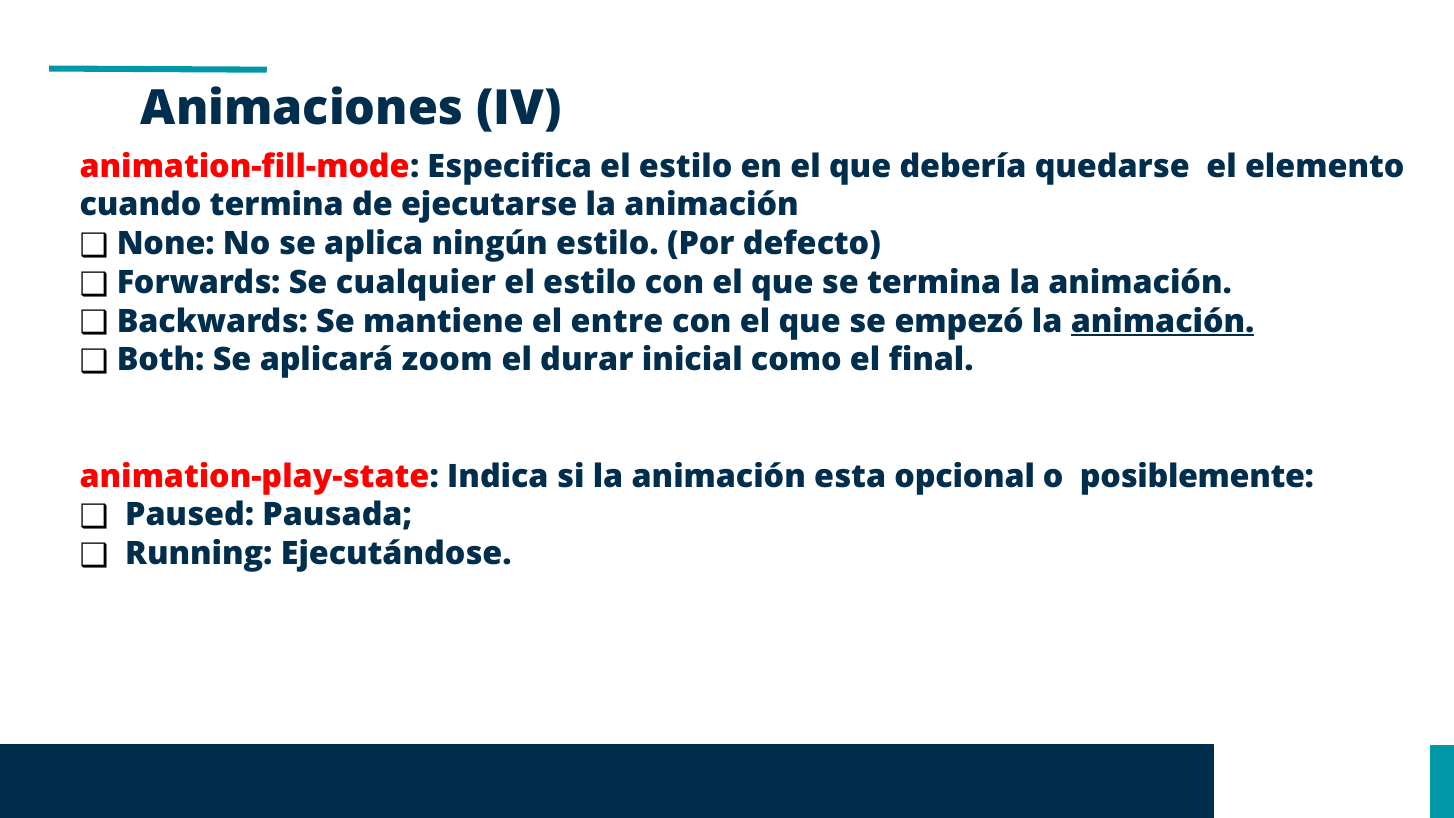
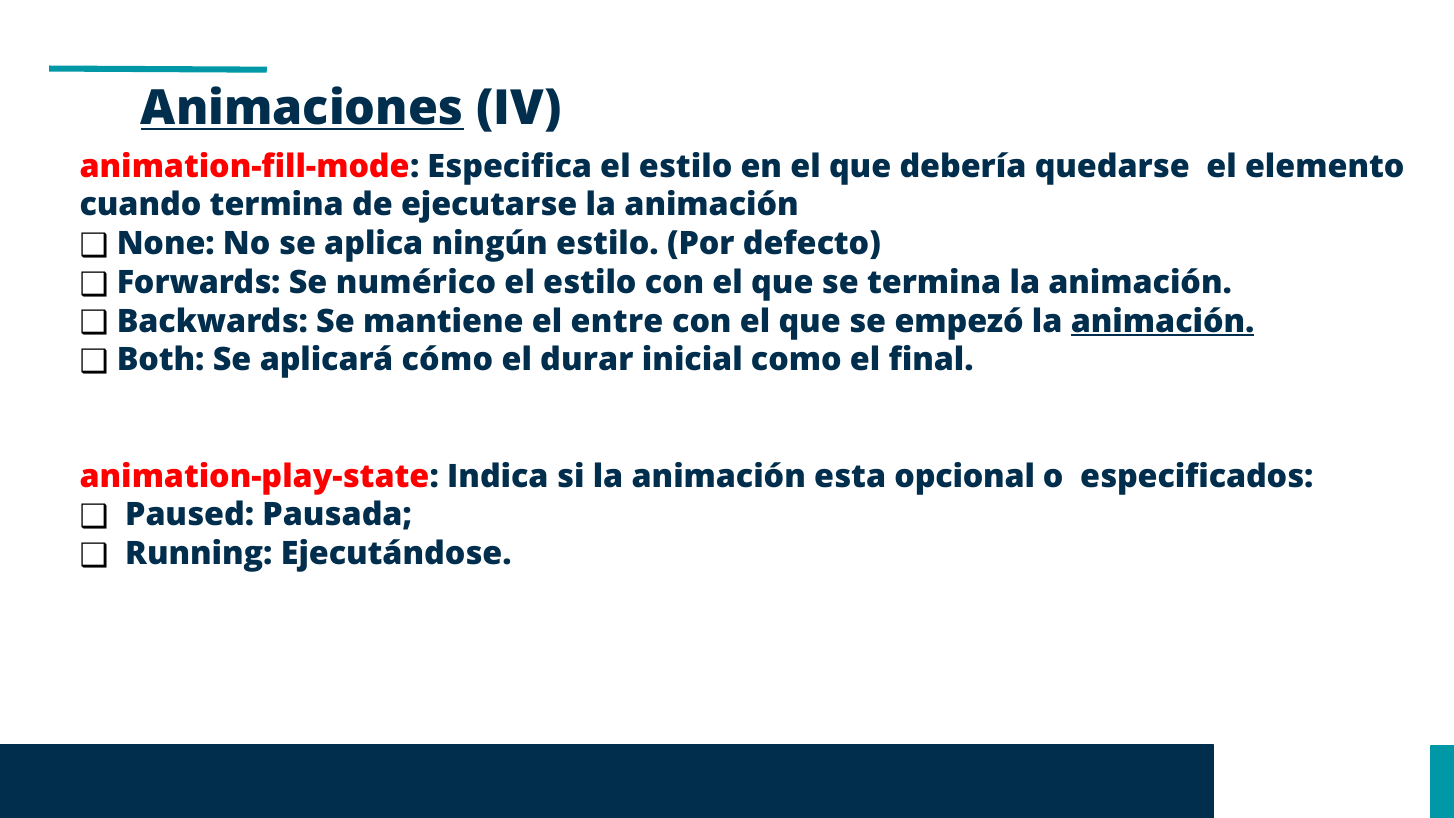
Animaciones underline: none -> present
cualquier: cualquier -> numérico
zoom: zoom -> cómo
posiblemente: posiblemente -> especificados
